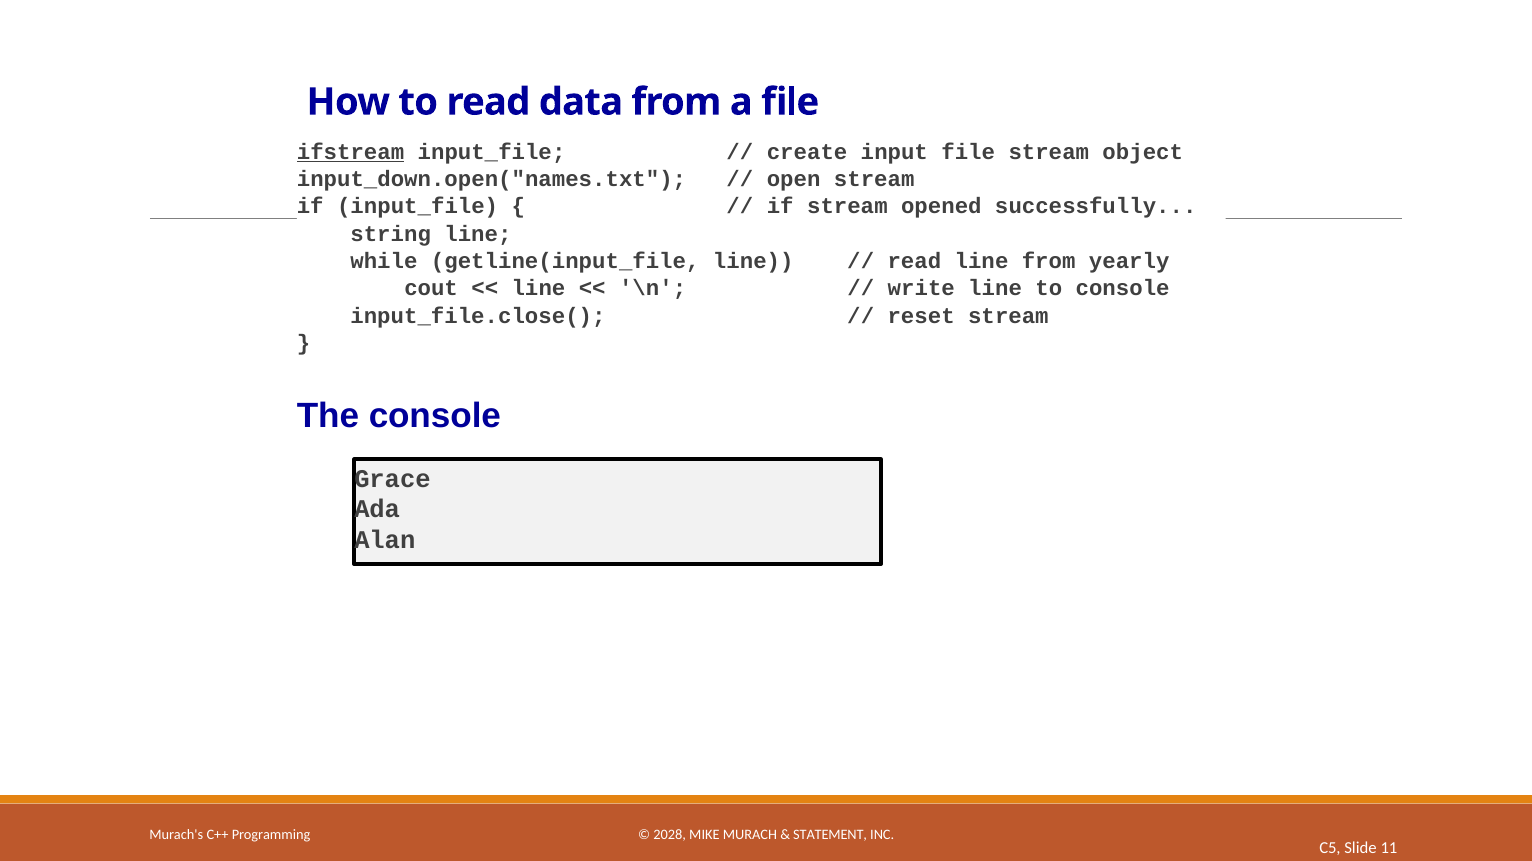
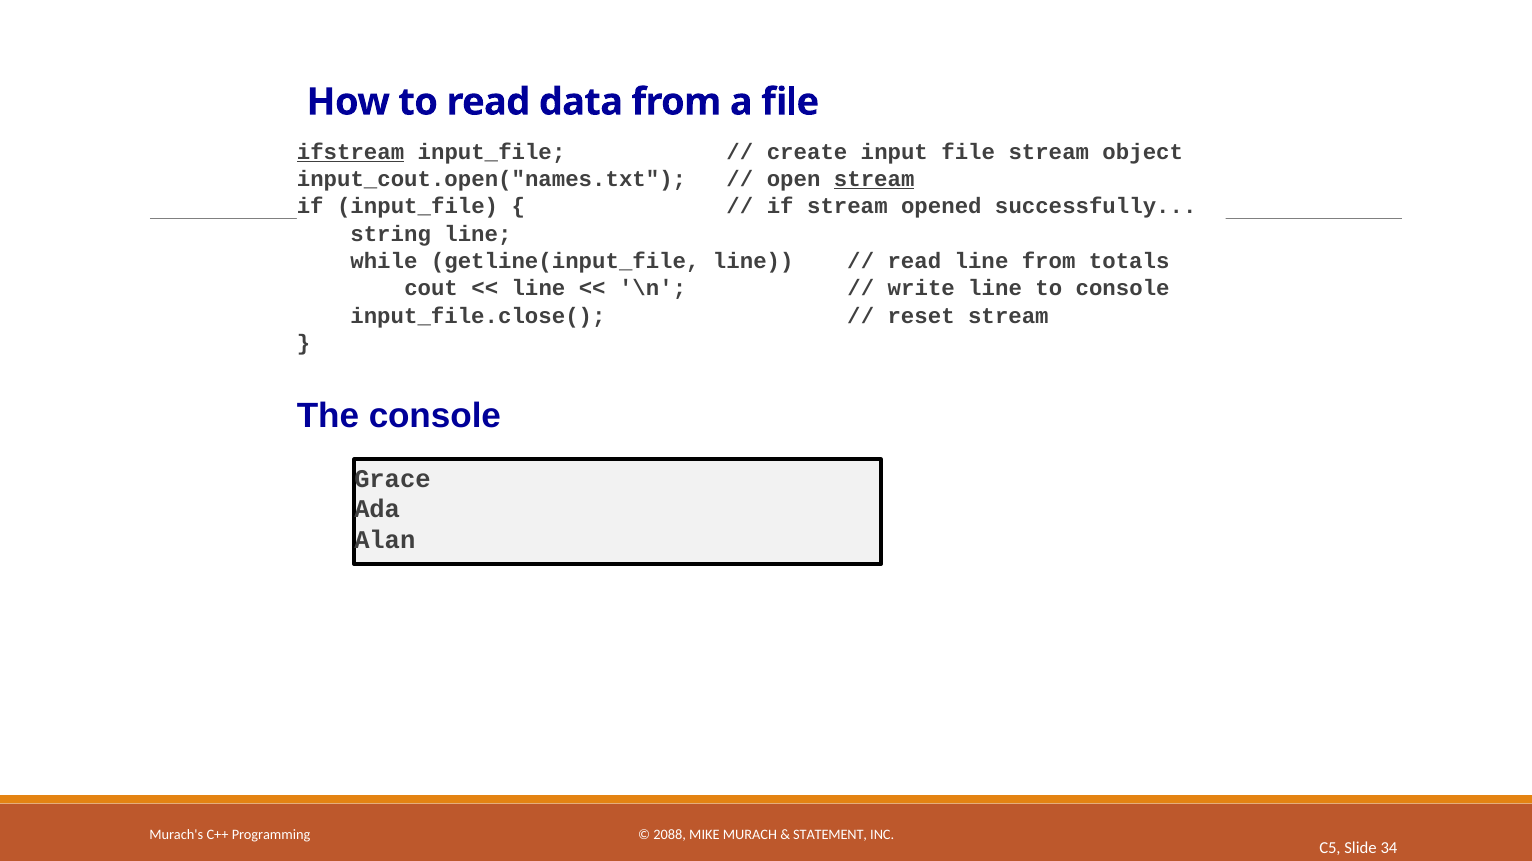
input_down.open("names.txt: input_down.open("names.txt -> input_cout.open("names.txt
stream at (874, 179) underline: none -> present
yearly: yearly -> totals
2028: 2028 -> 2088
11: 11 -> 34
